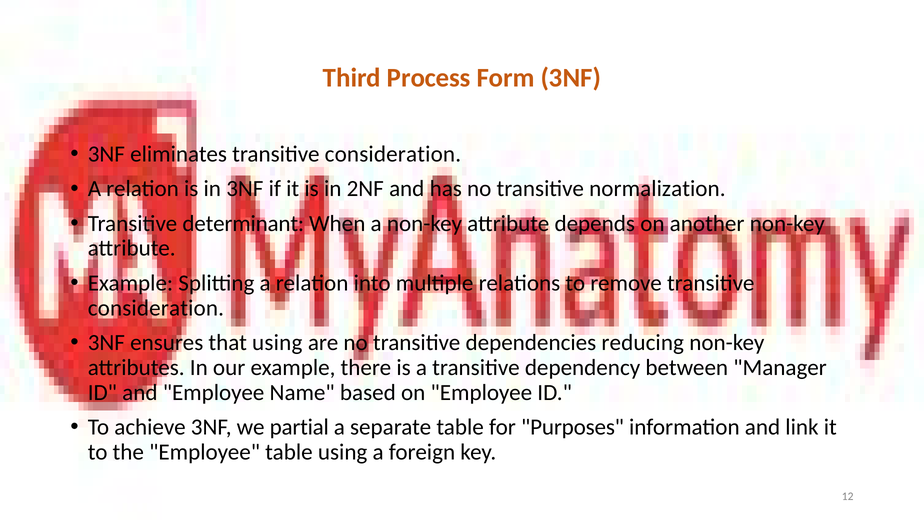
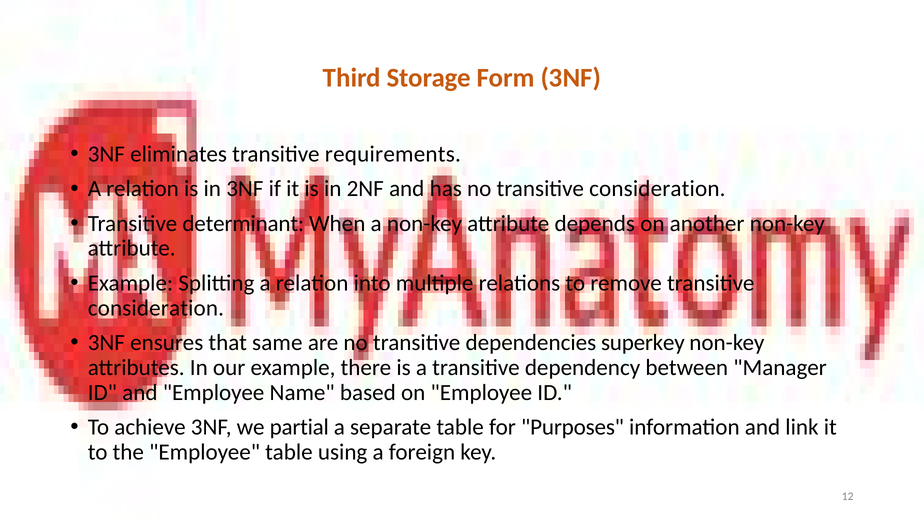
Process: Process -> Storage
eliminates transitive consideration: consideration -> requirements
no transitive normalization: normalization -> consideration
that using: using -> same
reducing: reducing -> superkey
